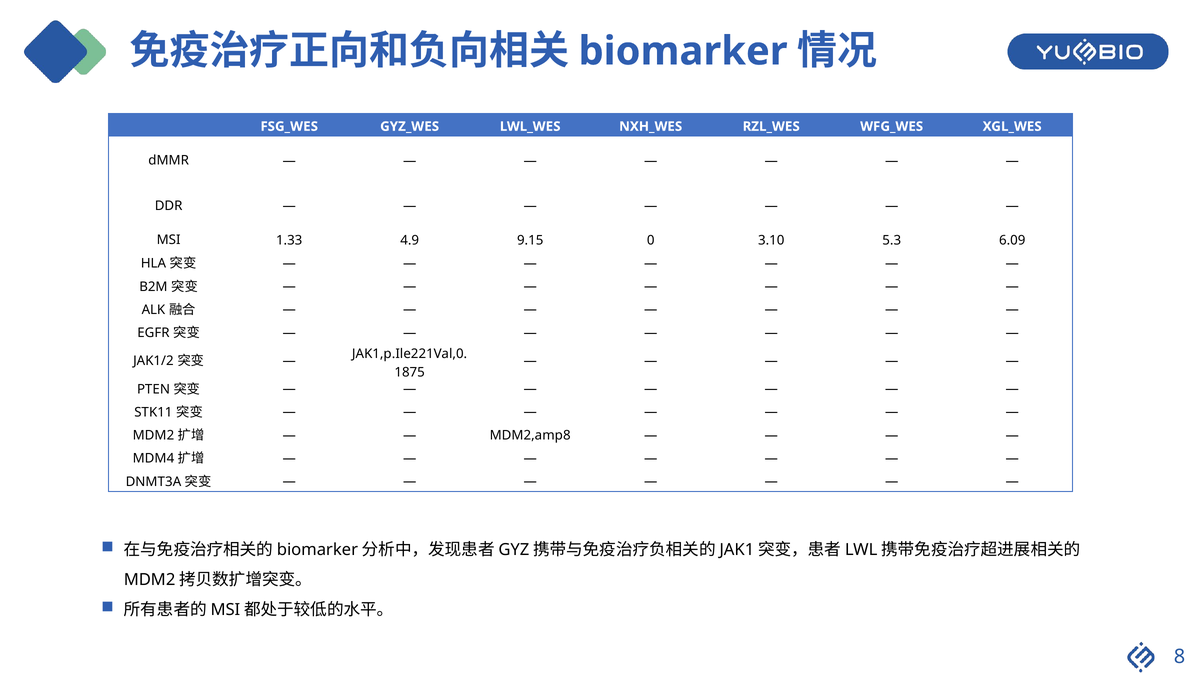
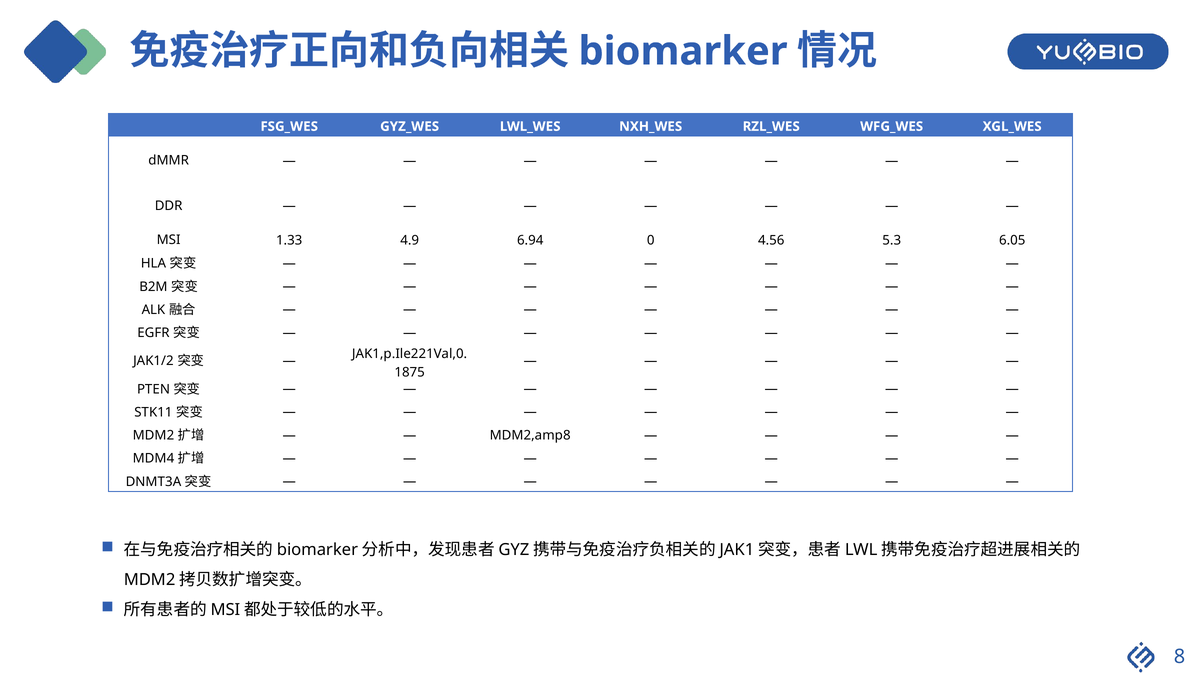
9.15: 9.15 -> 6.94
3.10: 3.10 -> 4.56
6.09: 6.09 -> 6.05
